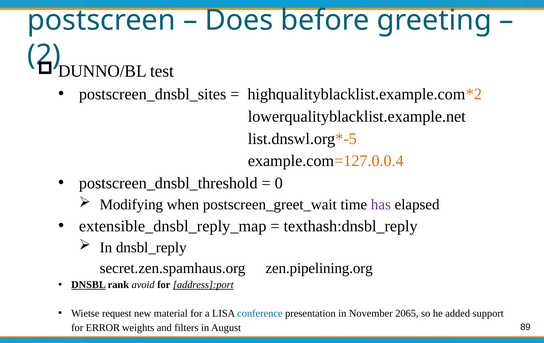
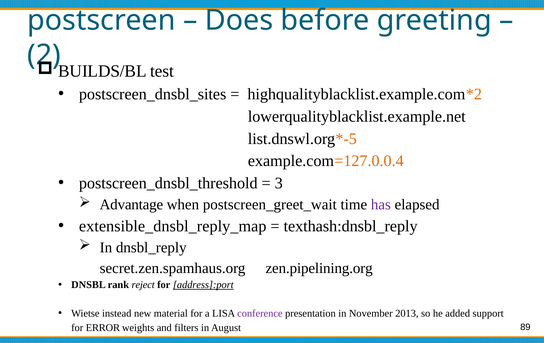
DUNNO/BL: DUNNO/BL -> BUILDS/BL
0: 0 -> 3
Modifying: Modifying -> Advantage
DNSBL underline: present -> none
avoid: avoid -> reject
request: request -> instead
conference colour: blue -> purple
2065: 2065 -> 2013
